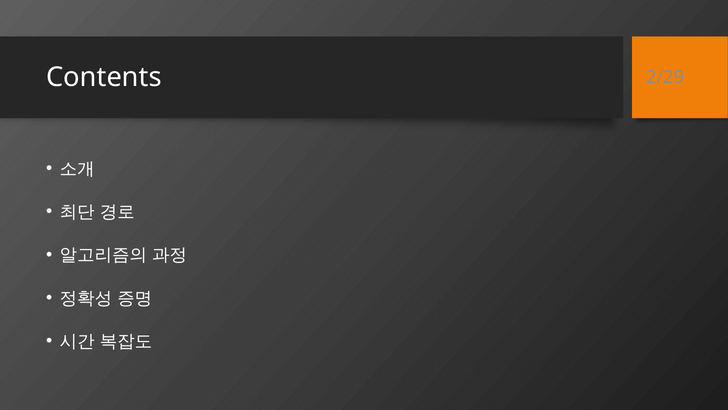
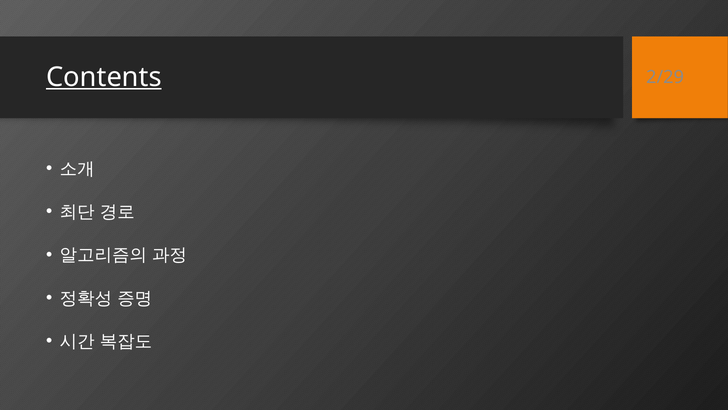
Contents underline: none -> present
